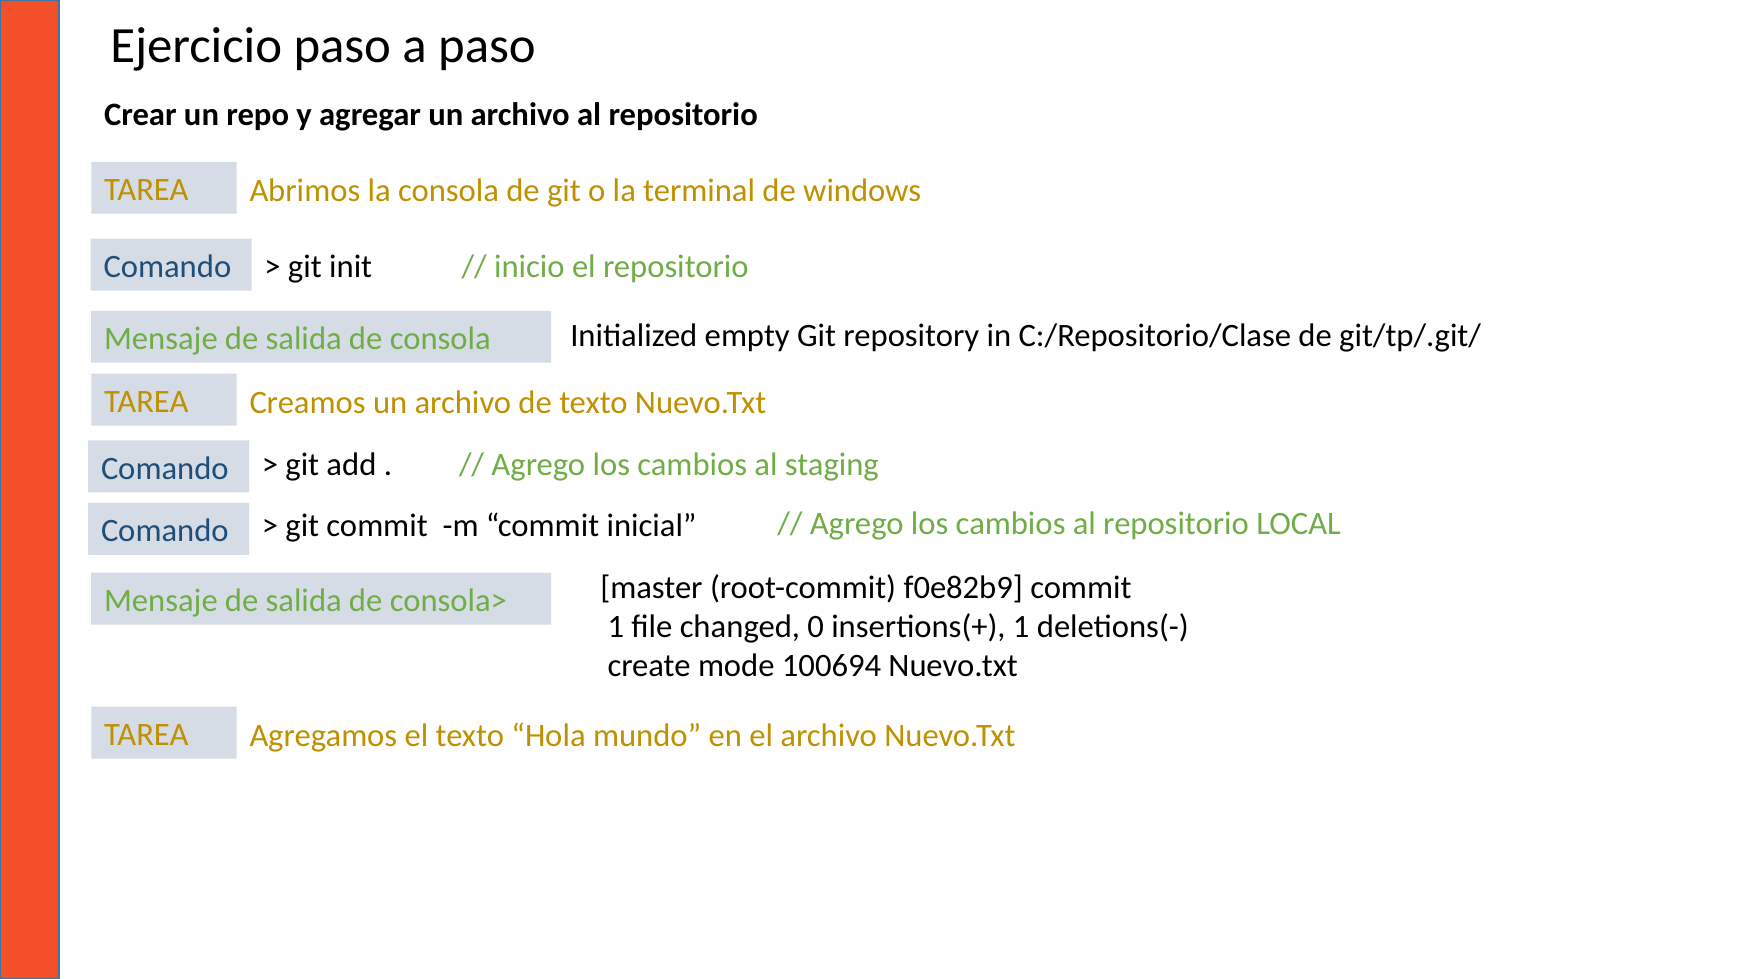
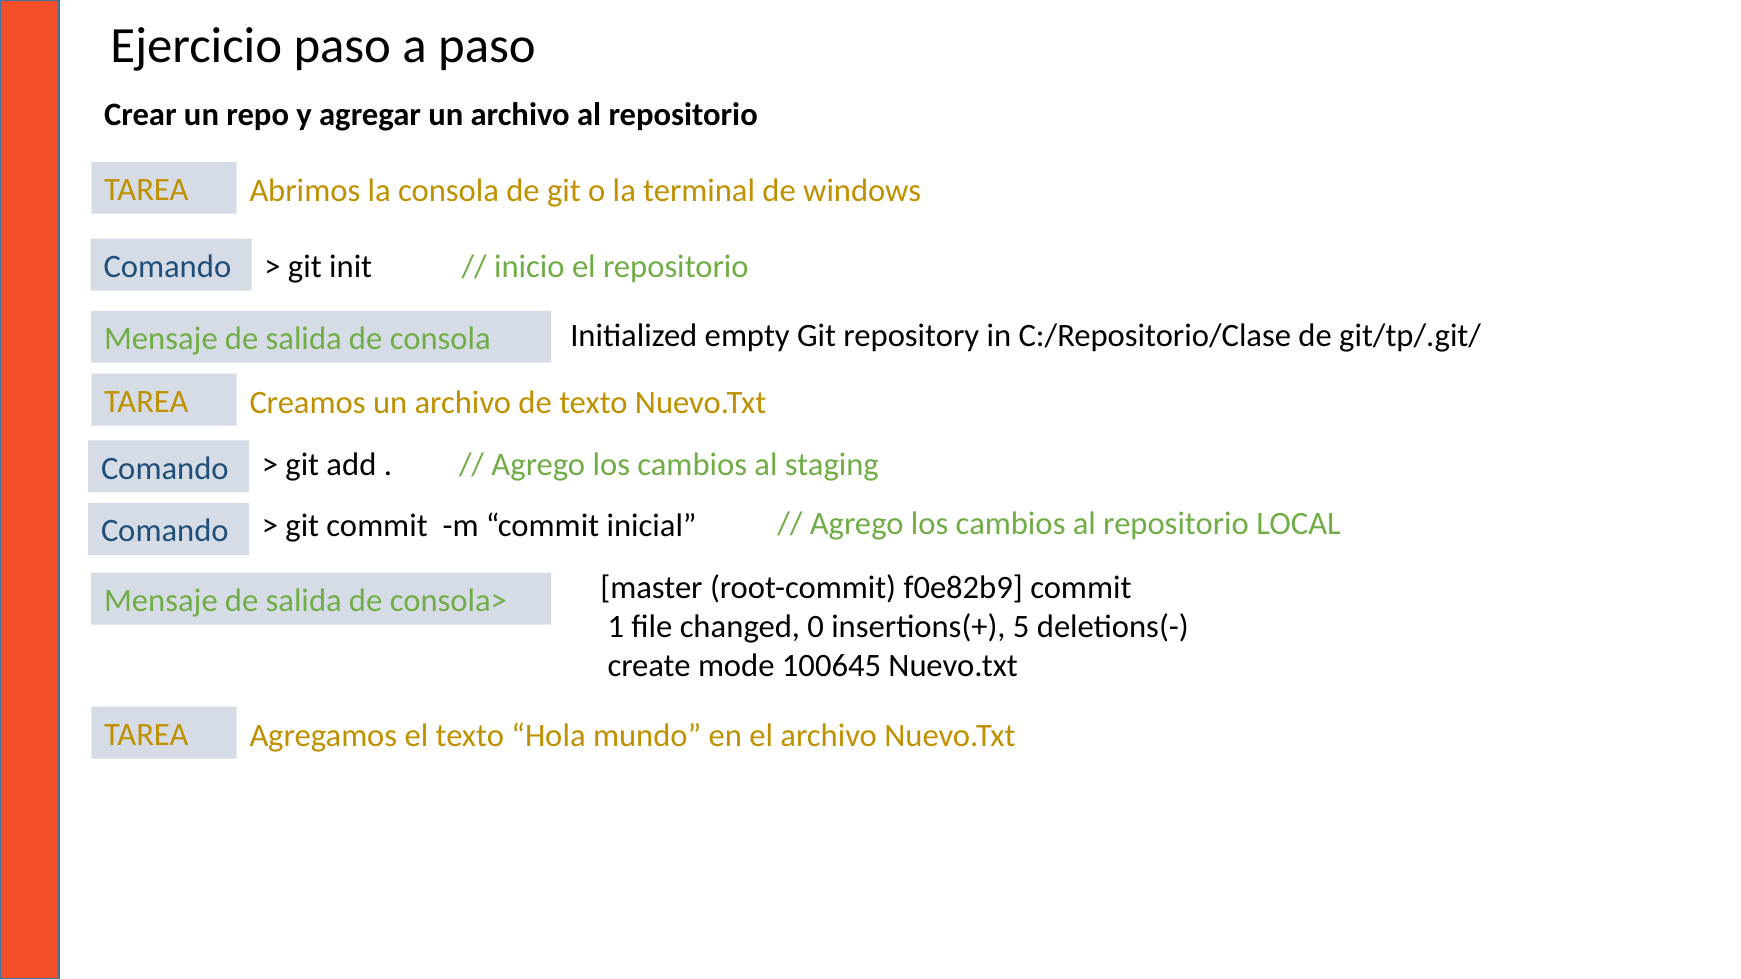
insertions(+ 1: 1 -> 5
100694: 100694 -> 100645
